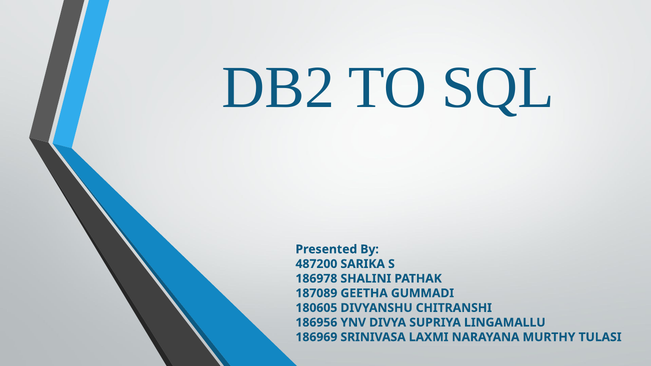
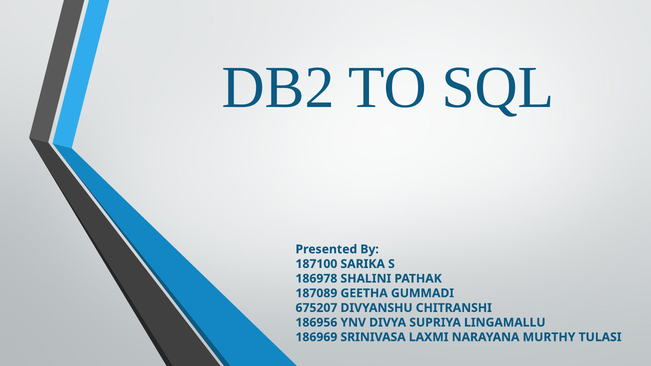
487200: 487200 -> 187100
180605: 180605 -> 675207
